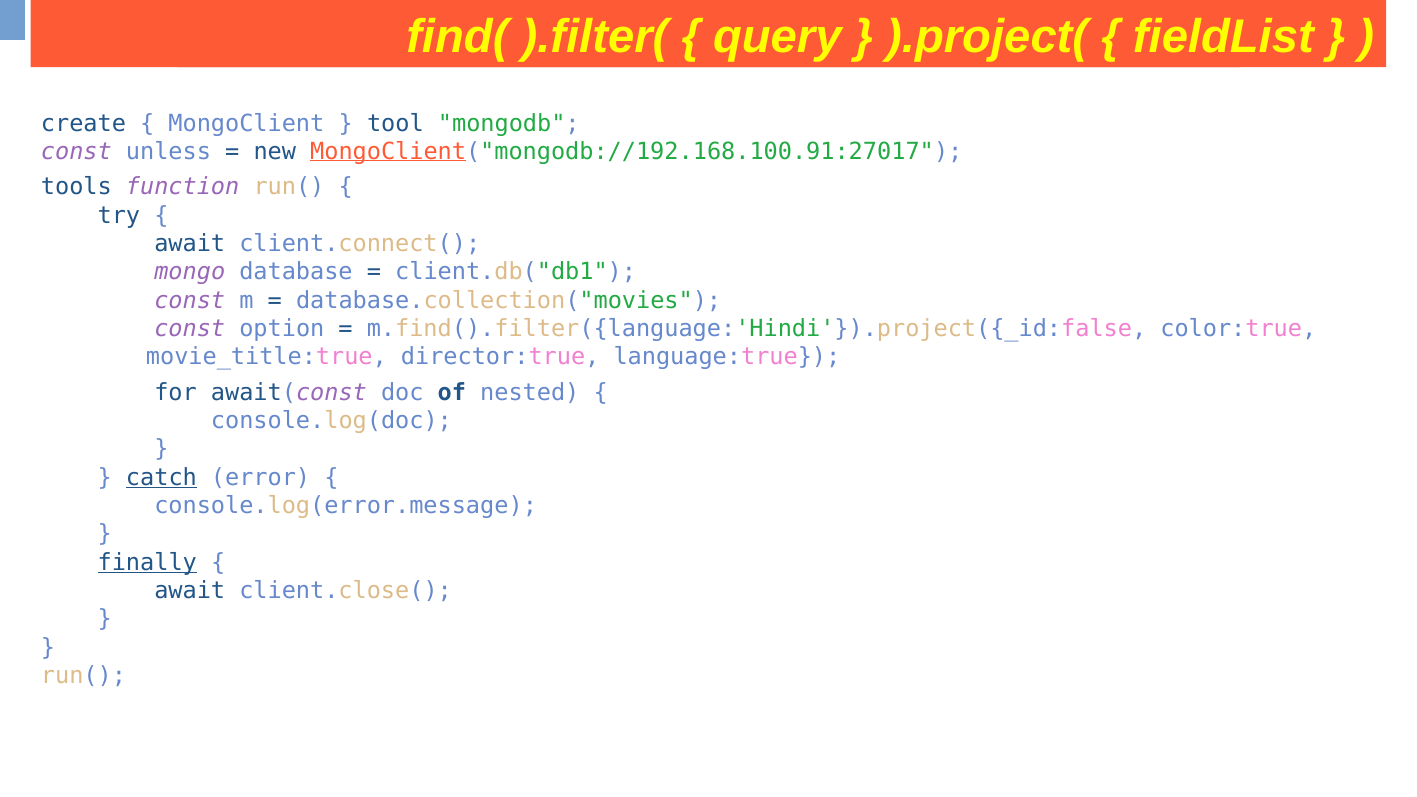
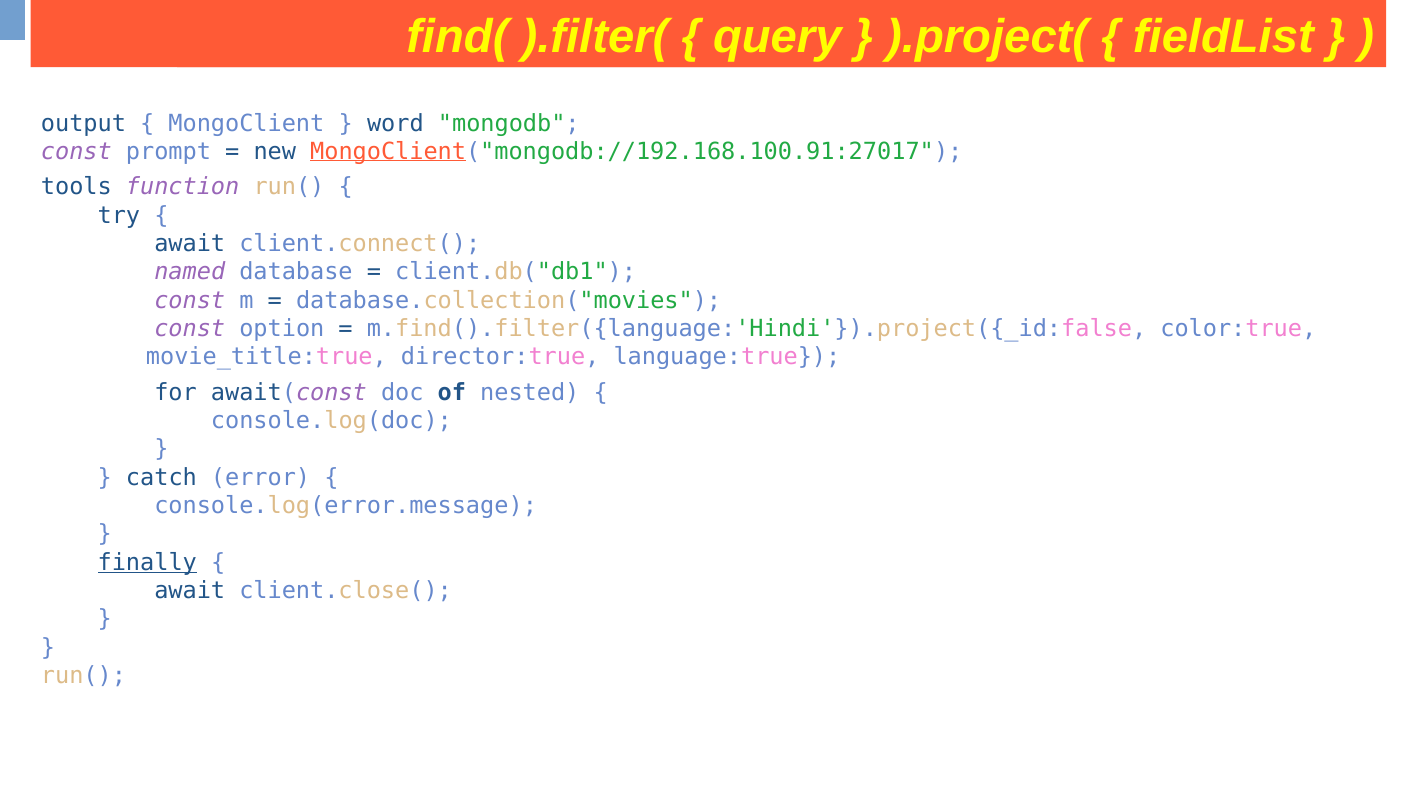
create: create -> output
tool: tool -> word
unless: unless -> prompt
mongo: mongo -> named
catch underline: present -> none
